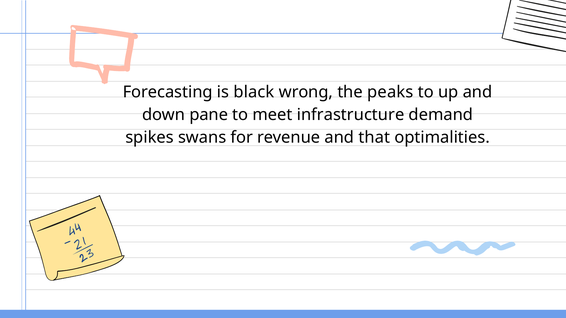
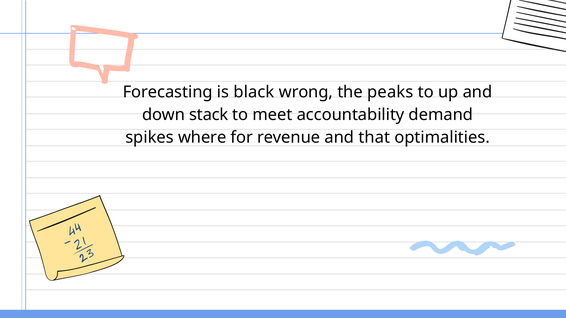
pane: pane -> stack
infrastructure: infrastructure -> accountability
swans: swans -> where
